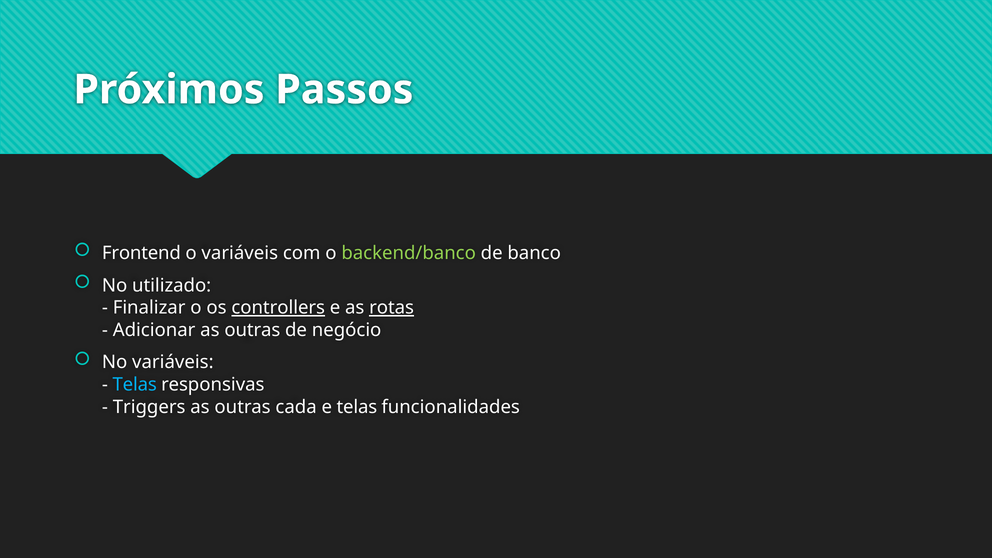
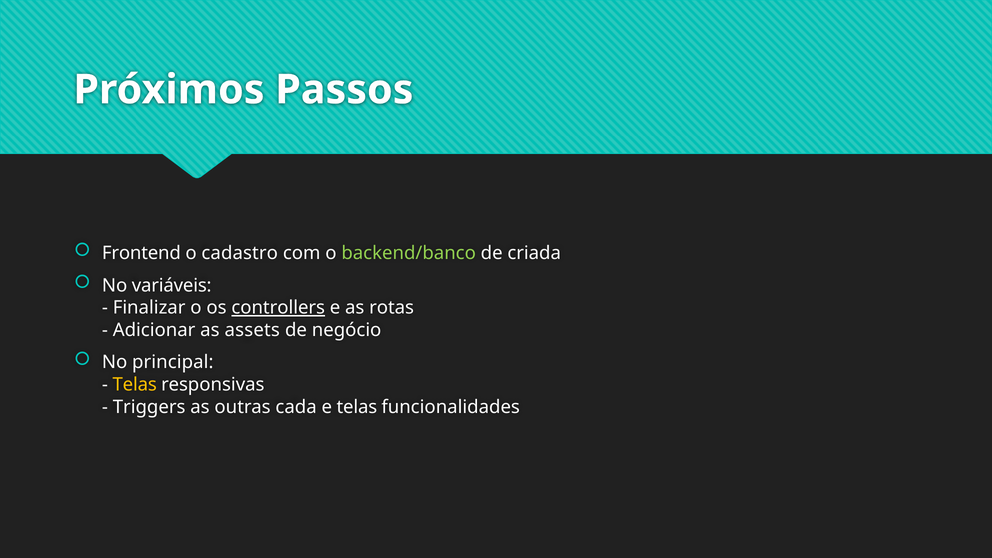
o variáveis: variáveis -> cadastro
banco: banco -> criada
utilizado: utilizado -> variáveis
rotas underline: present -> none
Adicionar as outras: outras -> assets
No variáveis: variáveis -> principal
Telas at (135, 385) colour: light blue -> yellow
